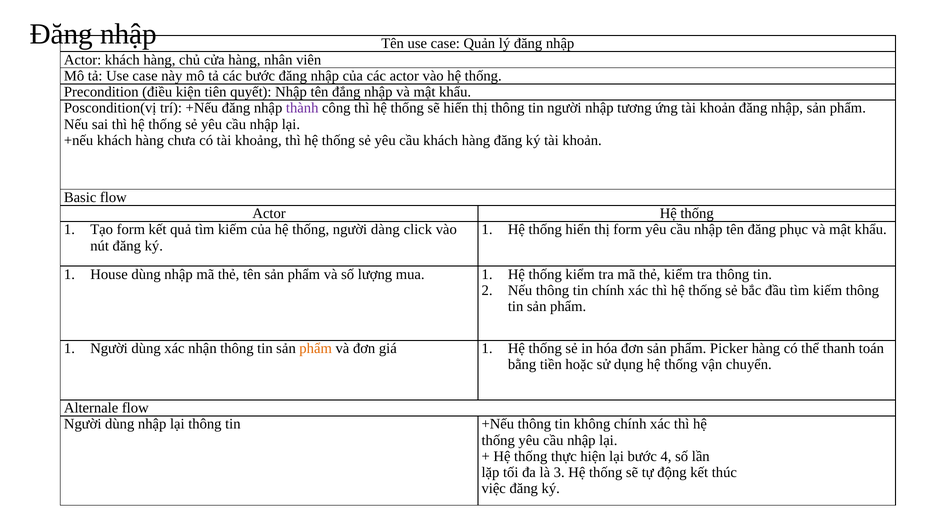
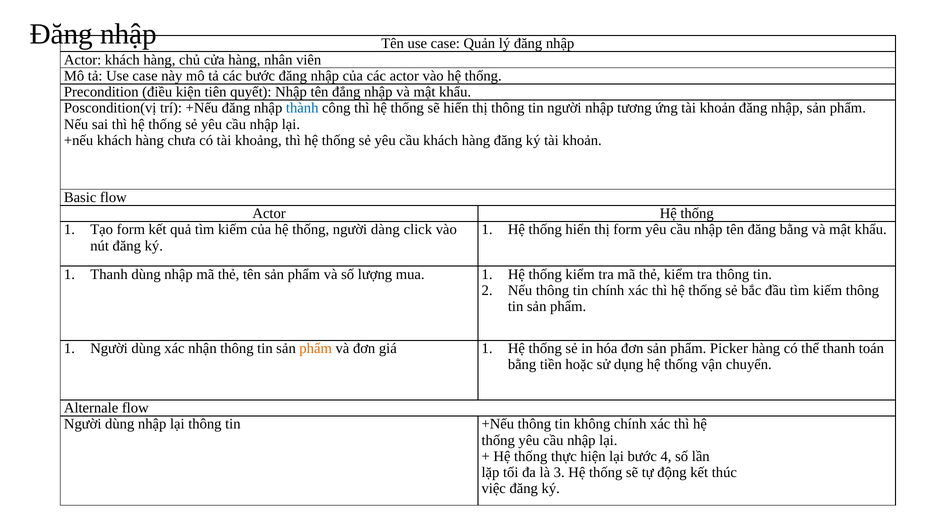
thành colour: purple -> blue
đăng phục: phục -> bằng
House at (109, 275): House -> Thanh
